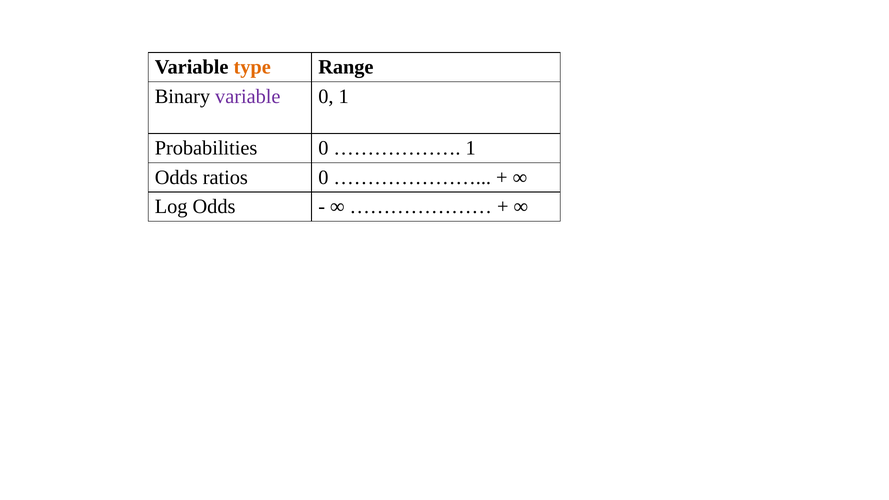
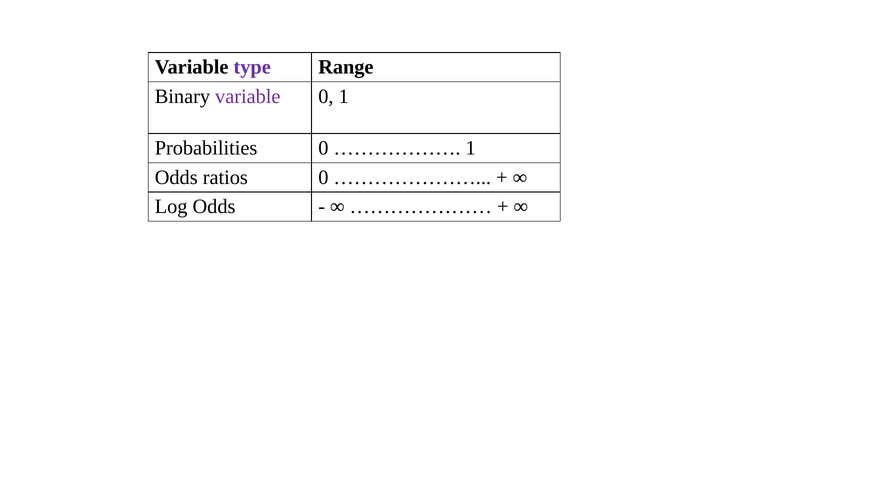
type colour: orange -> purple
